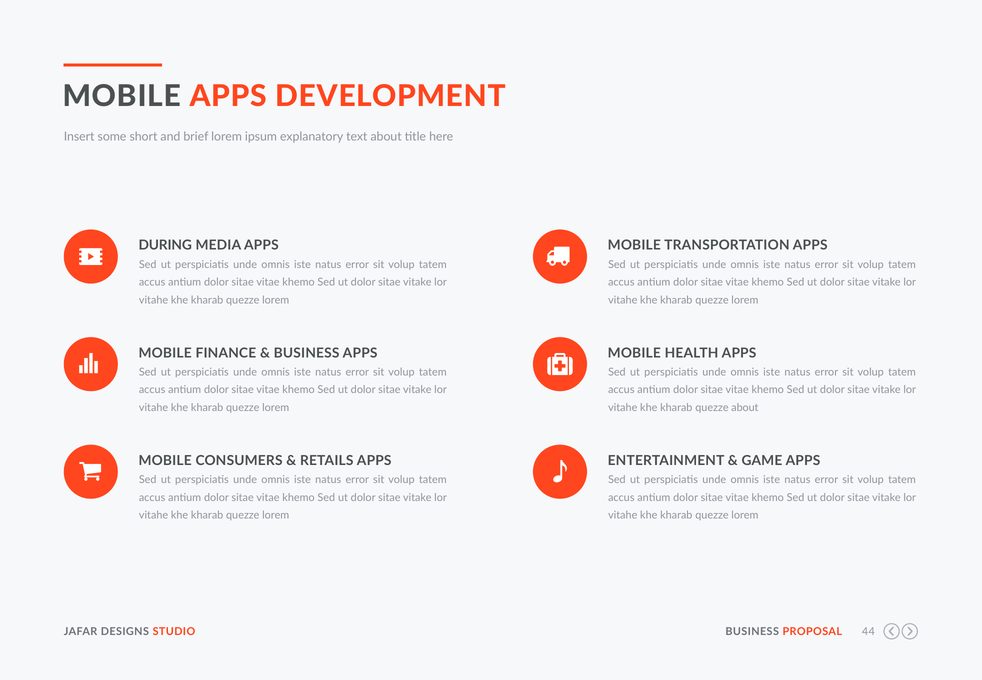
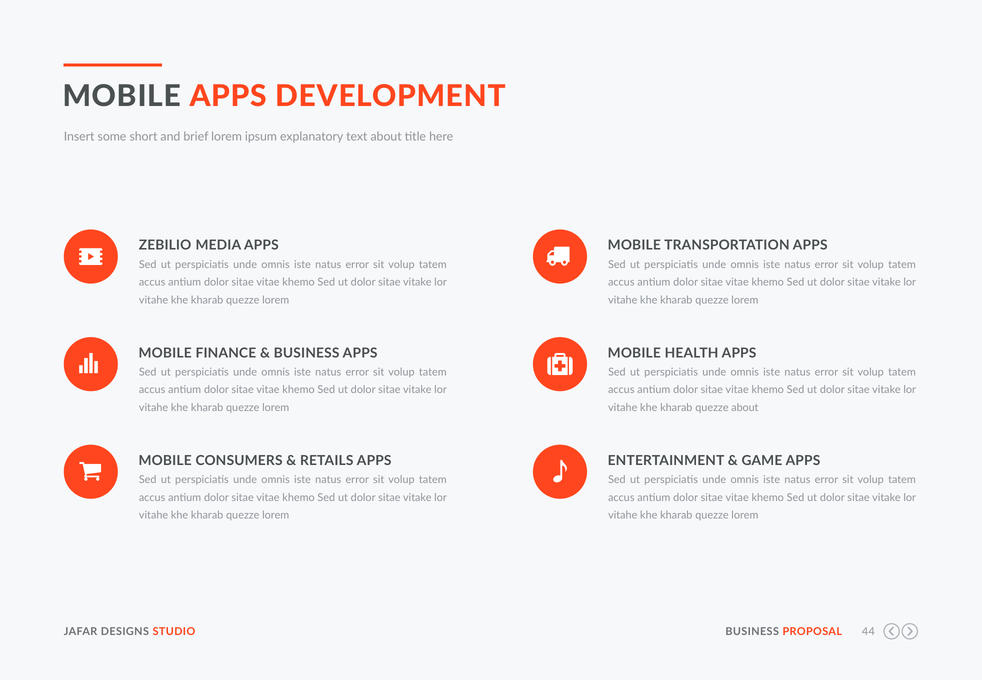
DURING: DURING -> ZEBILIO
